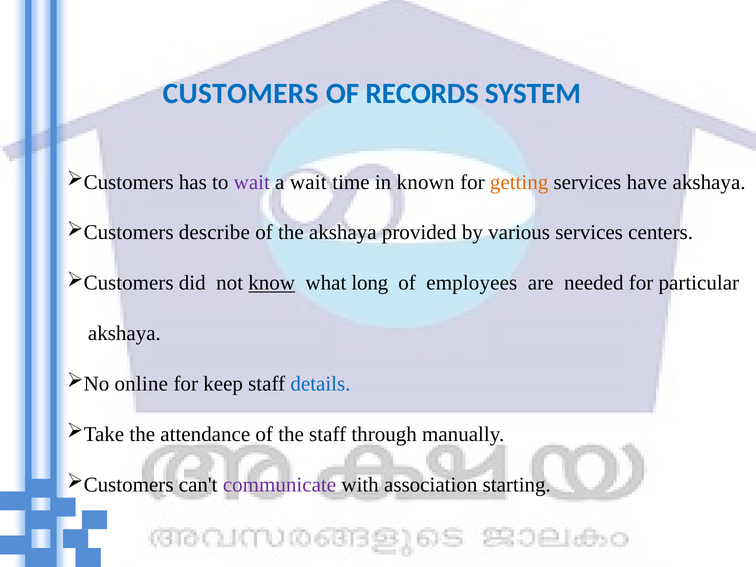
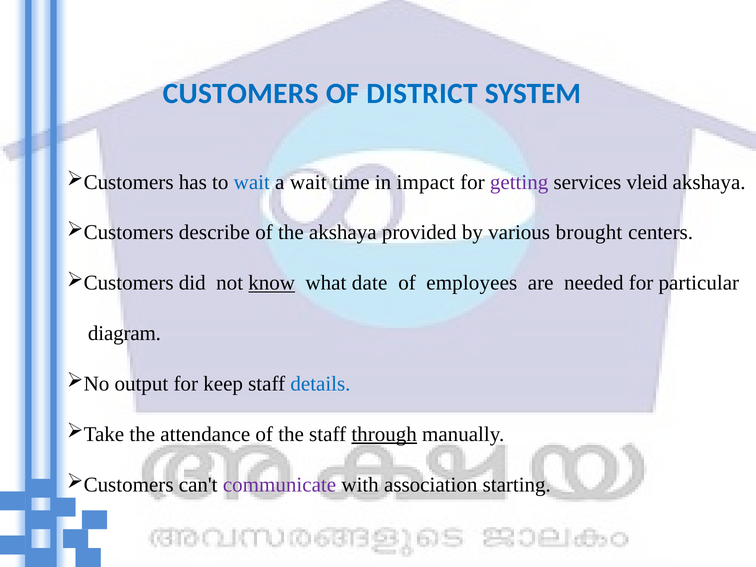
RECORDS: RECORDS -> DISTRICT
wait at (252, 182) colour: purple -> blue
known: known -> impact
getting colour: orange -> purple
have: have -> vleid
various services: services -> brought
long: long -> date
akshaya at (124, 333): akshaya -> diagram
online: online -> output
through underline: none -> present
